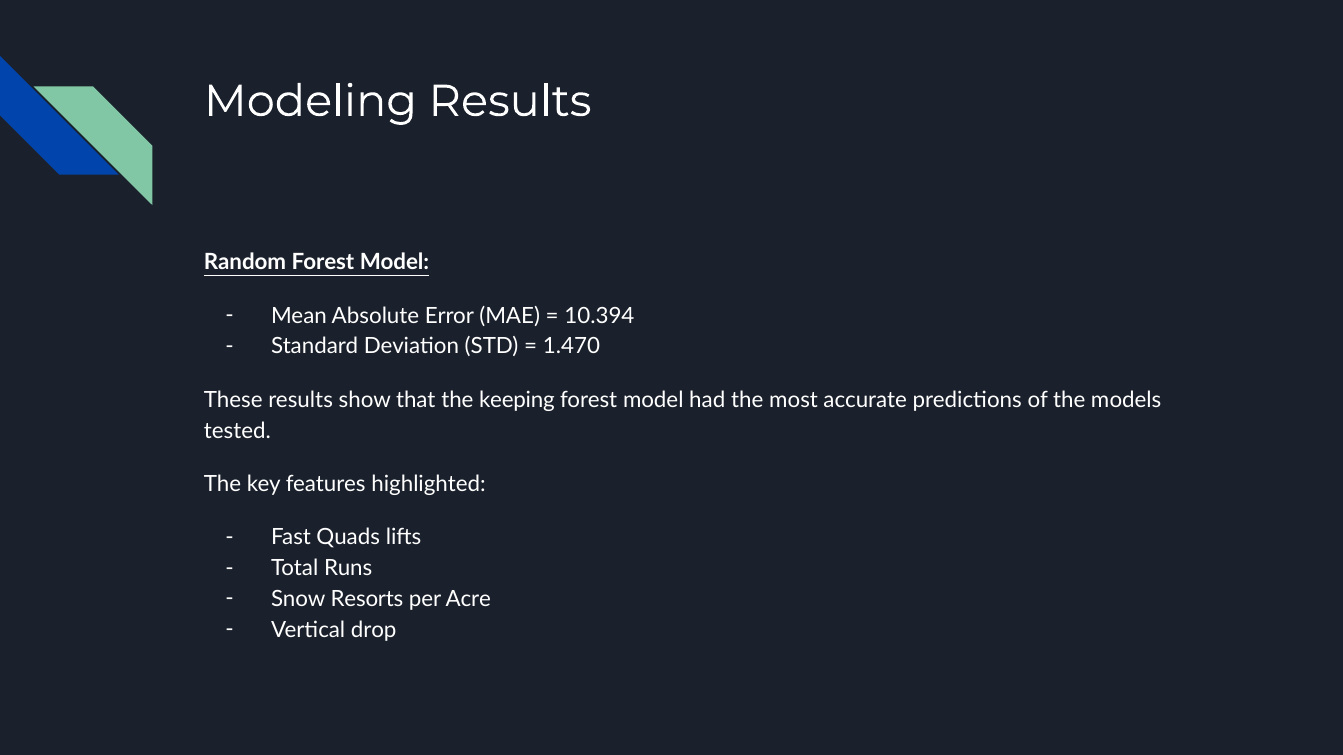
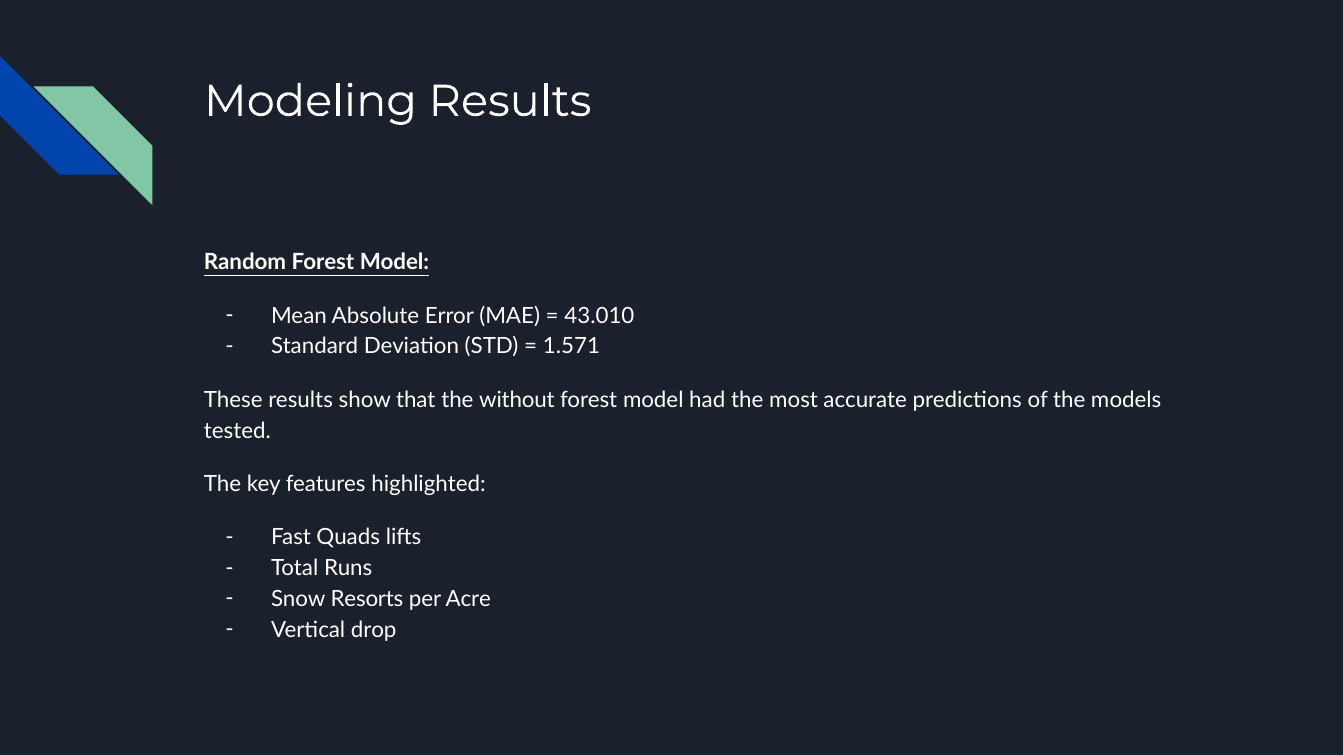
10.394: 10.394 -> 43.010
1.470: 1.470 -> 1.571
keeping: keeping -> without
